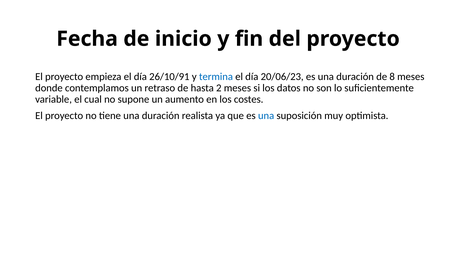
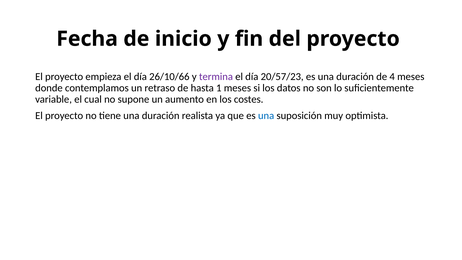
26/10/91: 26/10/91 -> 26/10/66
termina colour: blue -> purple
20/06/23: 20/06/23 -> 20/57/23
8: 8 -> 4
2: 2 -> 1
